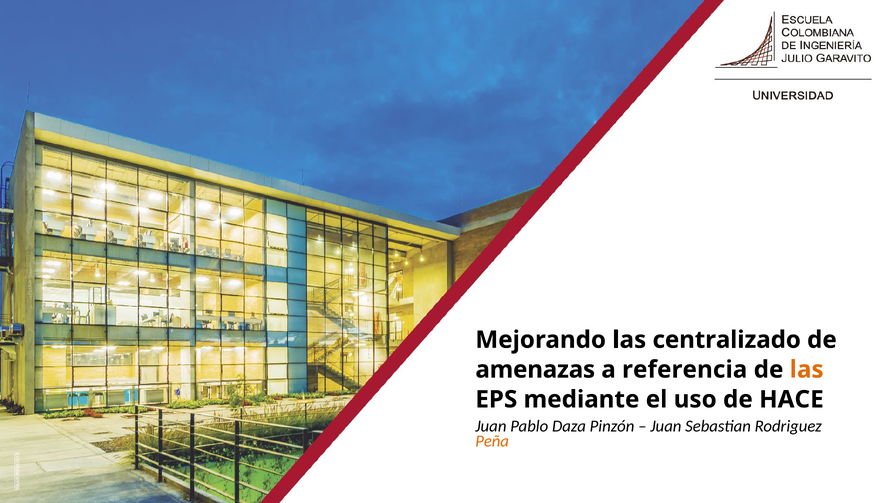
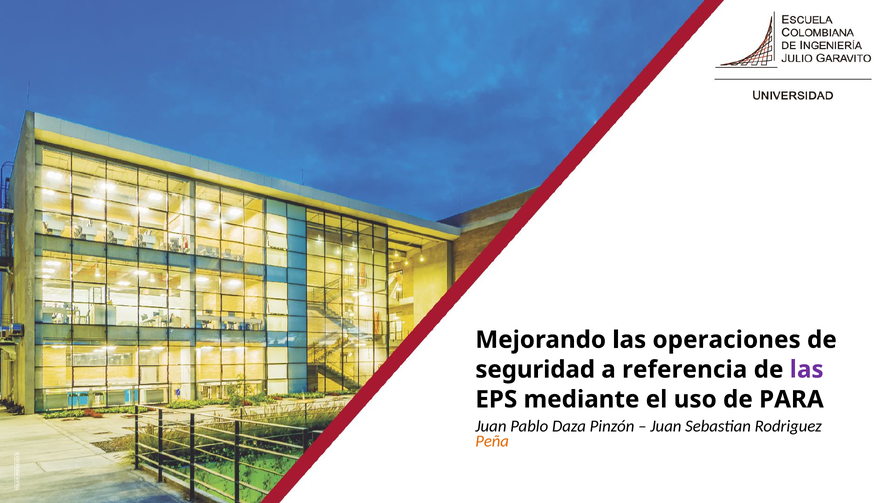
centralizado: centralizado -> operaciones
amenazas: amenazas -> seguridad
las at (807, 370) colour: orange -> purple
HACE: HACE -> PARA
